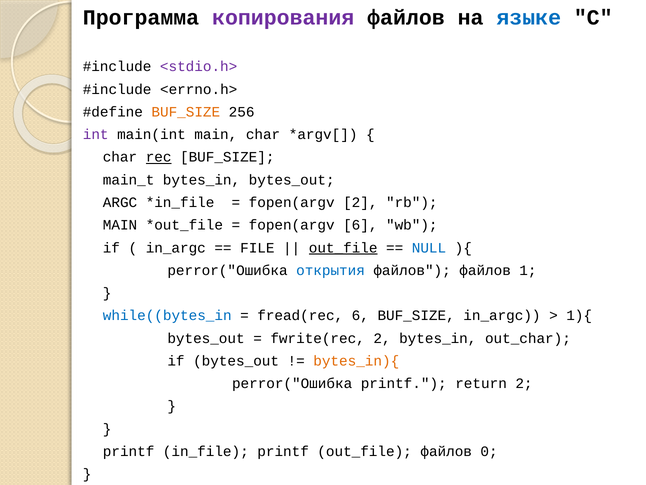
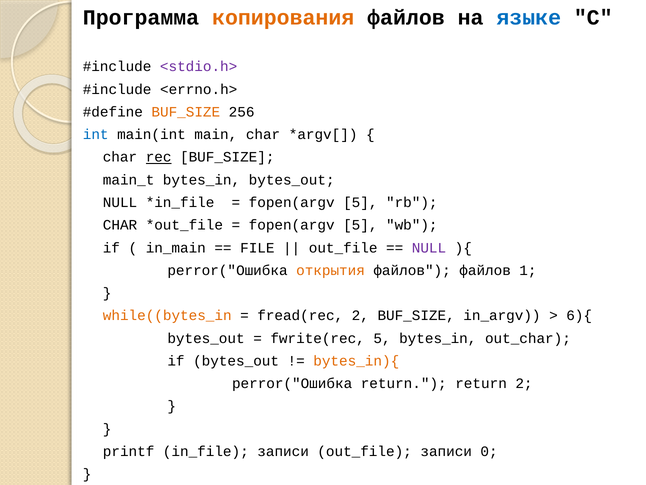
копирования colour: purple -> orange
int colour: purple -> blue
ARGC at (120, 202): ARGC -> NULL
2 at (360, 202): 2 -> 5
MAIN at (120, 225): MAIN -> CHAR
6 at (360, 225): 6 -> 5
in_argc at (176, 248): in_argc -> in_main
out_file at (343, 248) underline: present -> none
NULL at (429, 248) colour: blue -> purple
открытия colour: blue -> orange
while((bytes_in colour: blue -> orange
fread(rec 6: 6 -> 2
BUF_SIZE in_argc: in_argc -> in_argv
1){: 1){ -> 6){
fwrite(rec 2: 2 -> 5
perror("Ошибка printf: printf -> return
in_file printf: printf -> записи
out_file файлов: файлов -> записи
